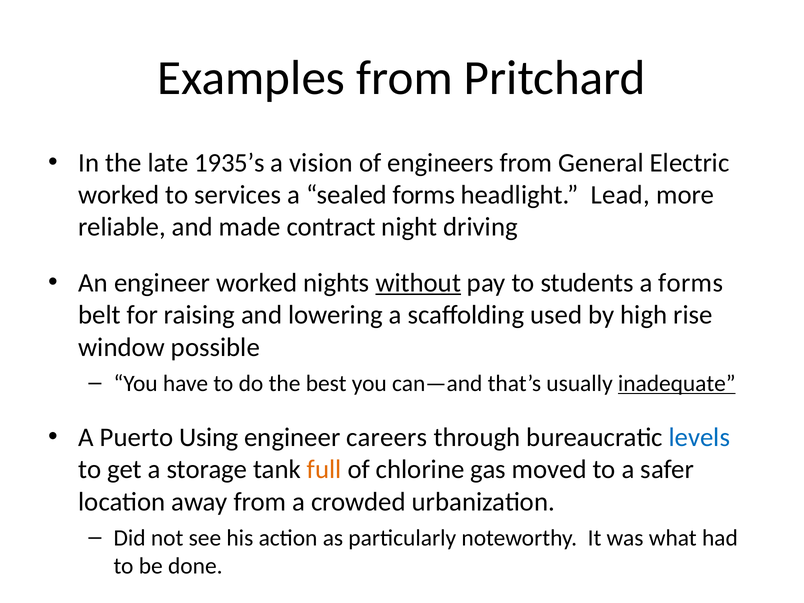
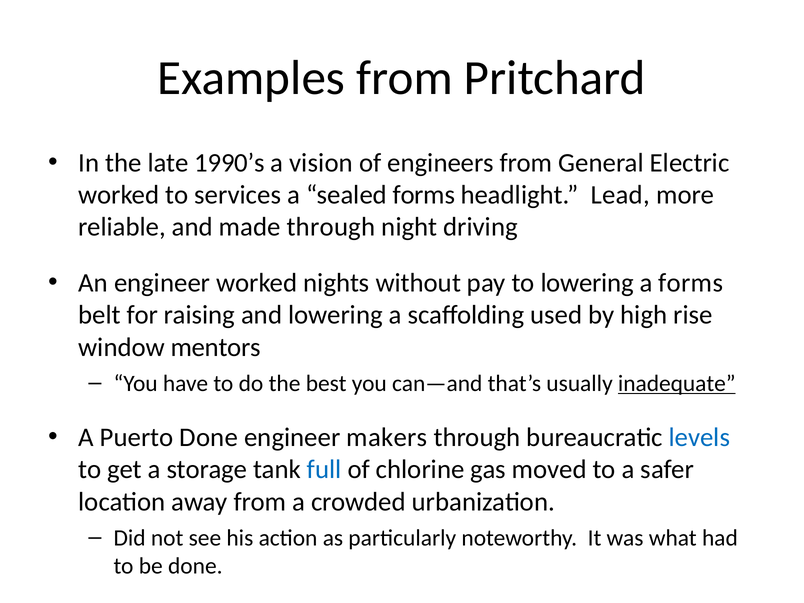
1935’s: 1935’s -> 1990’s
made contract: contract -> through
without underline: present -> none
to students: students -> lowering
possible: possible -> mentors
Puerto Using: Using -> Done
careers: careers -> makers
full colour: orange -> blue
